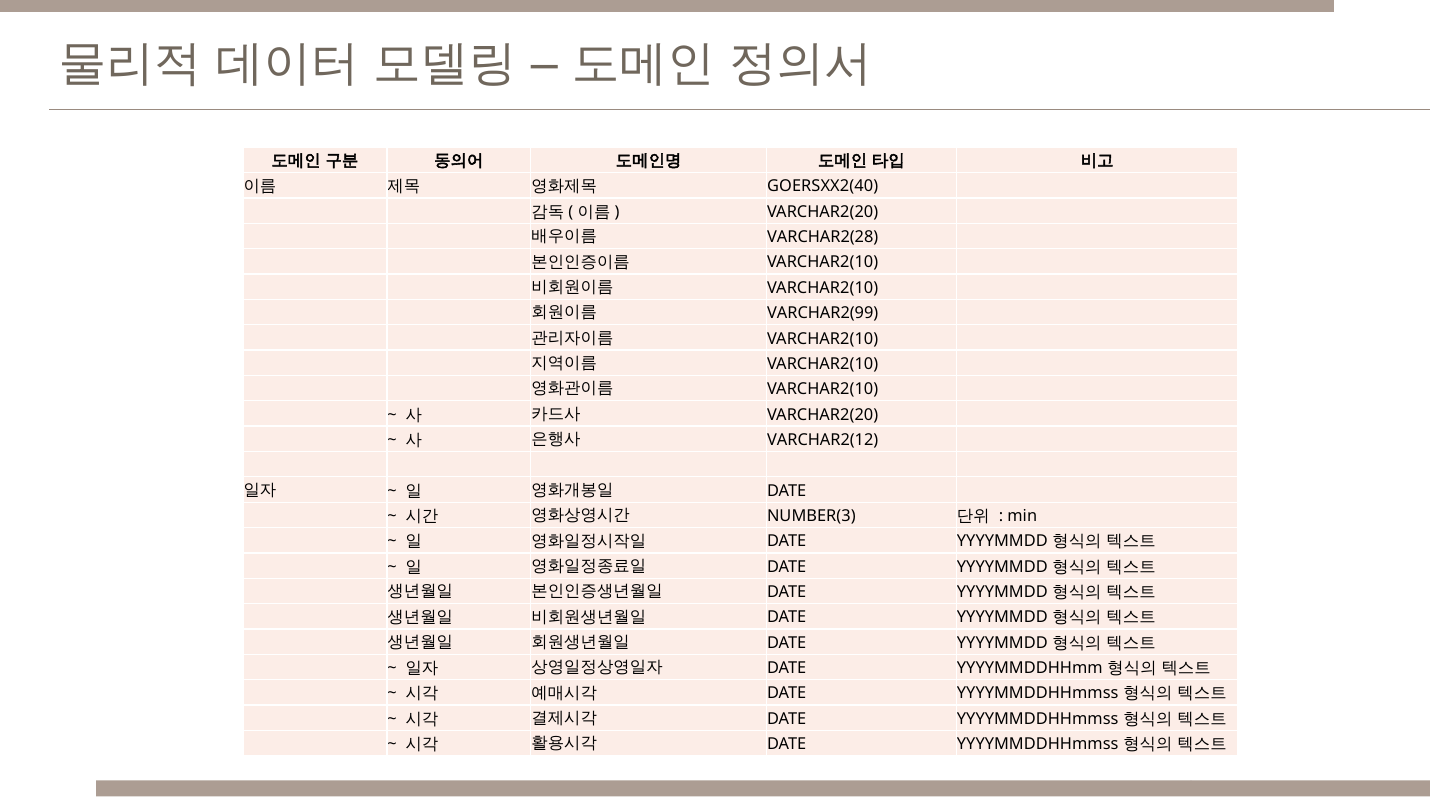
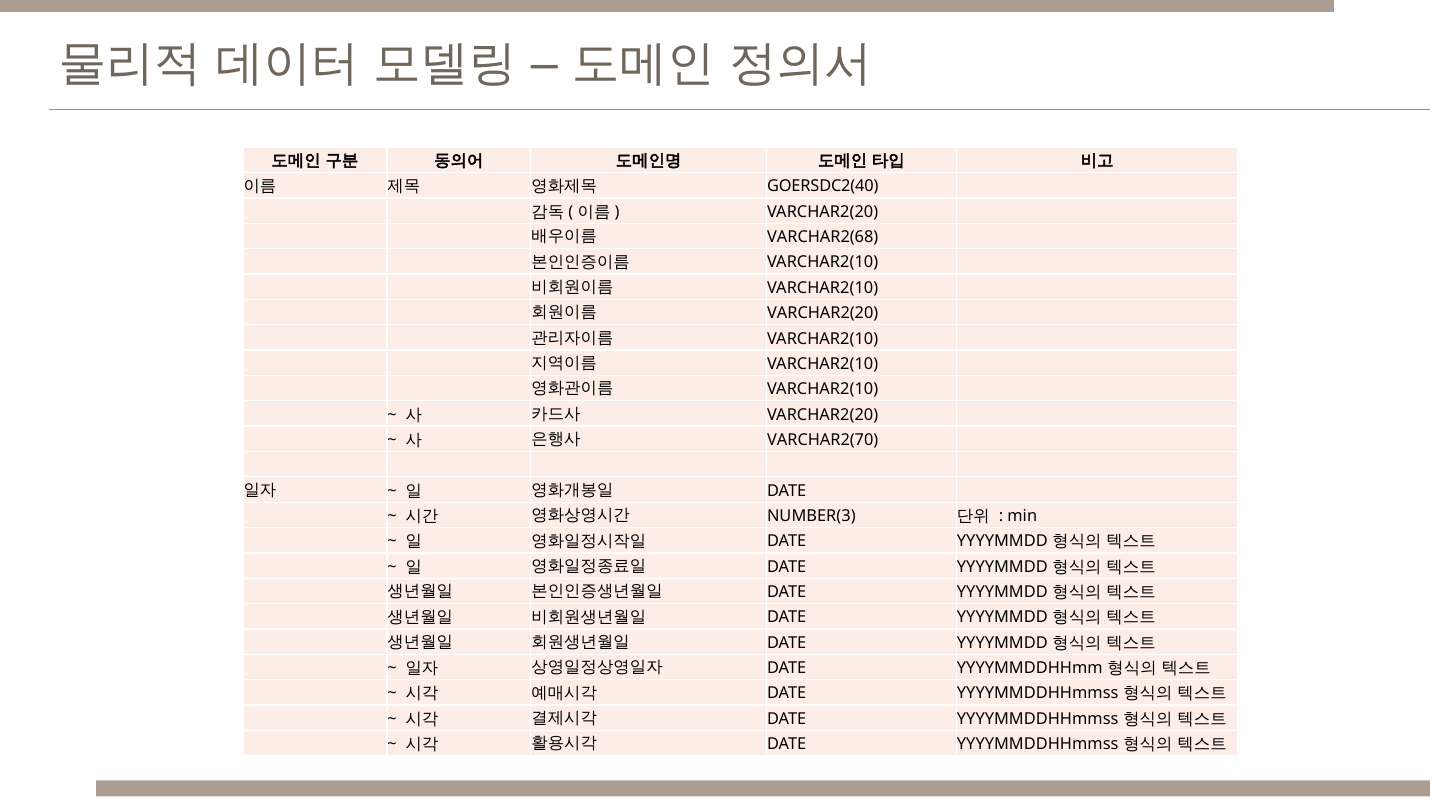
GOERSXX2(40: GOERSXX2(40 -> GOERSDC2(40
VARCHAR2(28: VARCHAR2(28 -> VARCHAR2(68
VARCHAR2(99 at (823, 313): VARCHAR2(99 -> VARCHAR2(20
VARCHAR2(12: VARCHAR2(12 -> VARCHAR2(70
